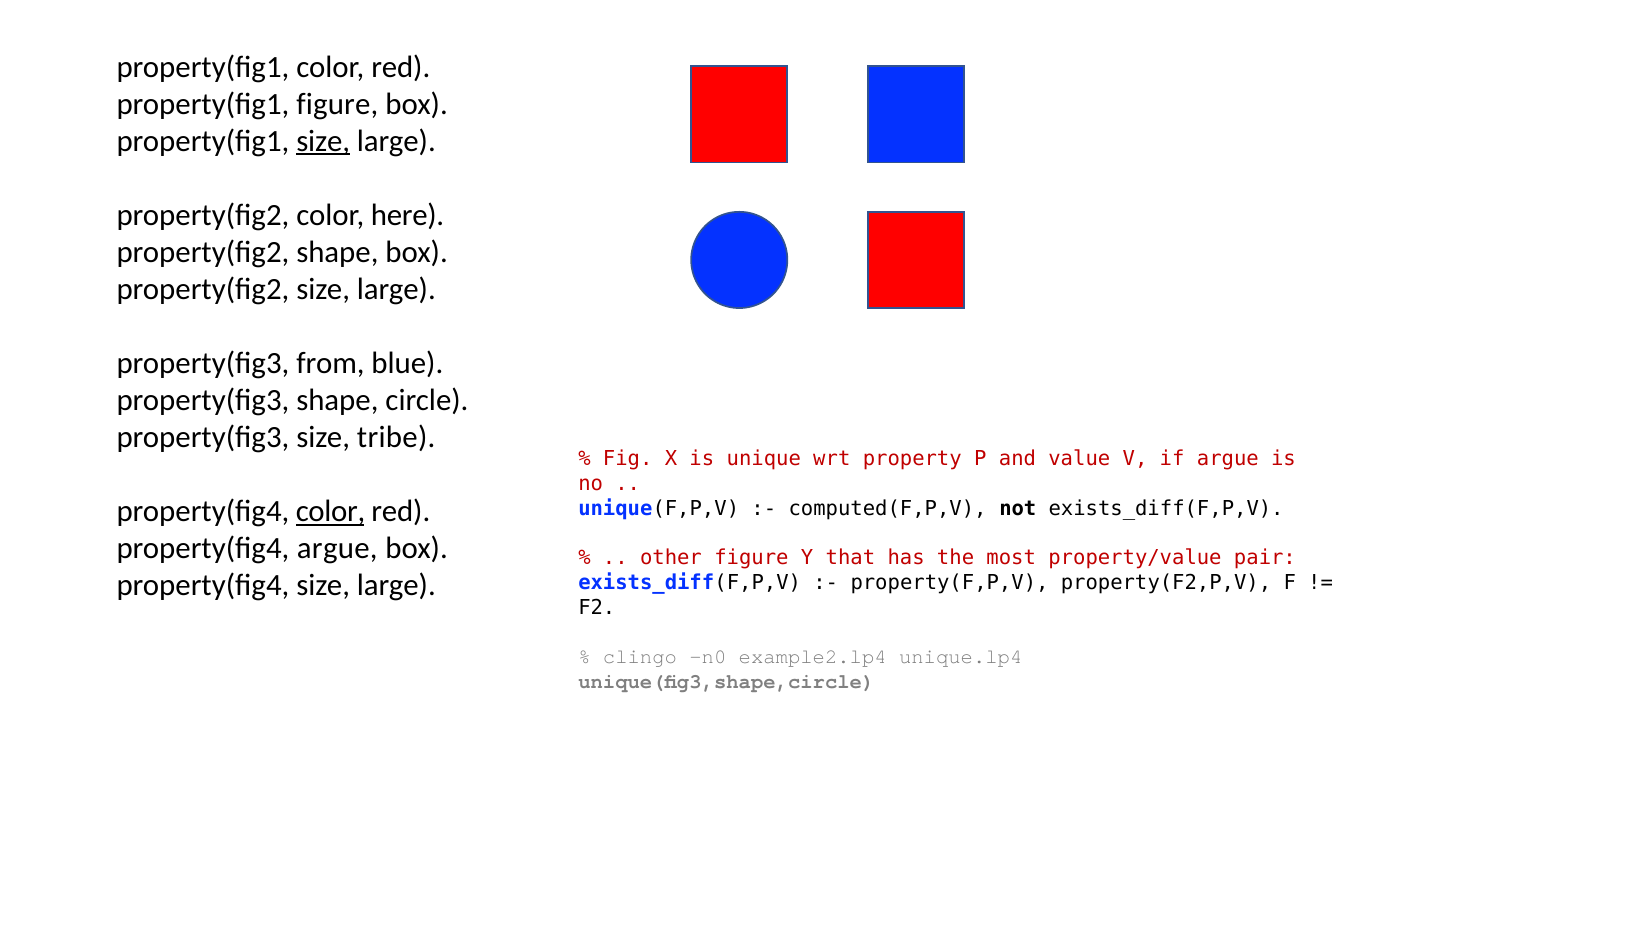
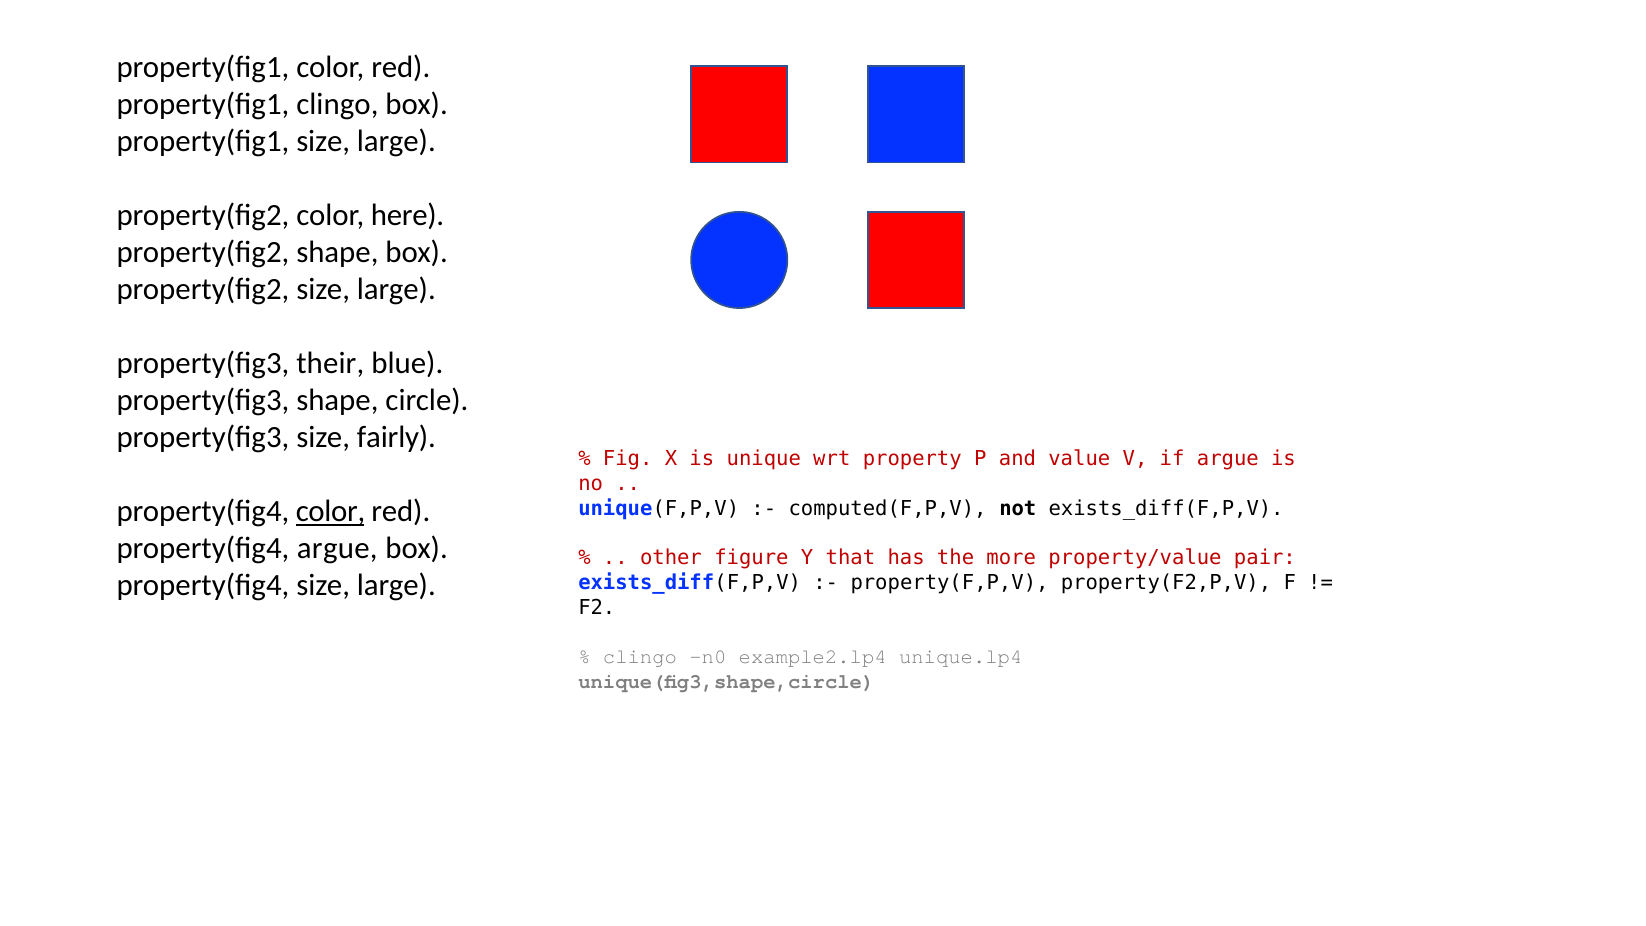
property(fig1 figure: figure -> clingo
size at (323, 141) underline: present -> none
from: from -> their
tribe: tribe -> fairly
most: most -> more
